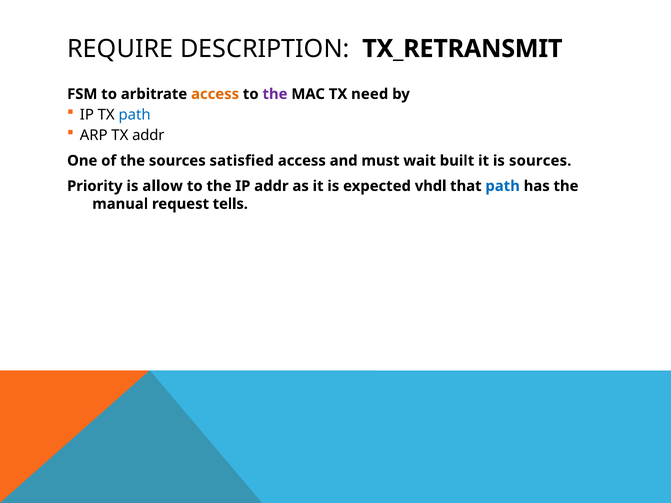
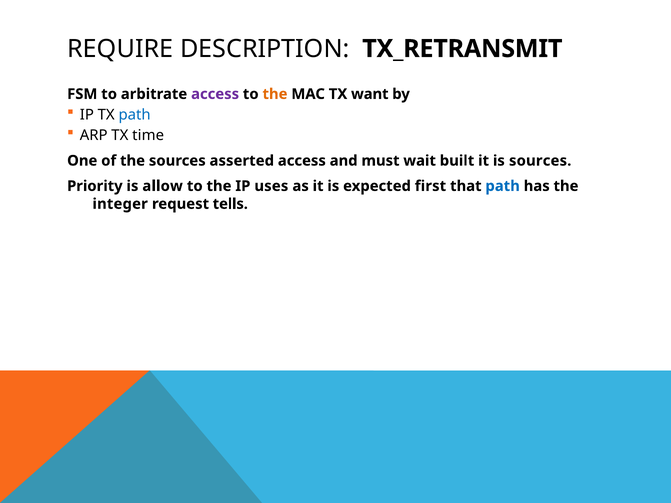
access at (215, 94) colour: orange -> purple
the at (275, 94) colour: purple -> orange
need: need -> want
TX addr: addr -> time
satisfied: satisfied -> asserted
IP addr: addr -> uses
vhdl: vhdl -> first
manual: manual -> integer
